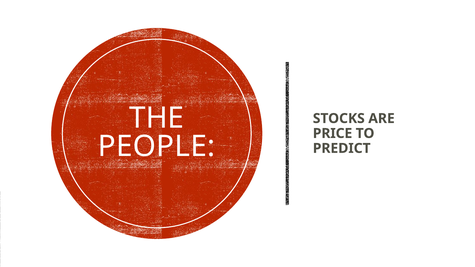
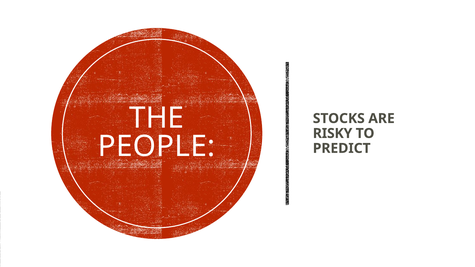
PRICE: PRICE -> RISKY
